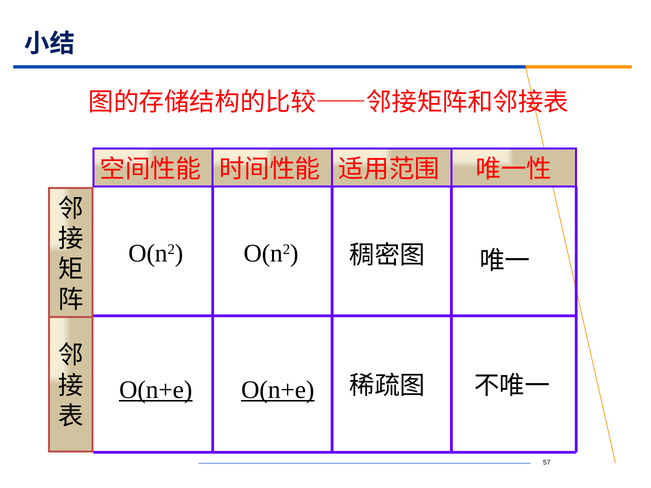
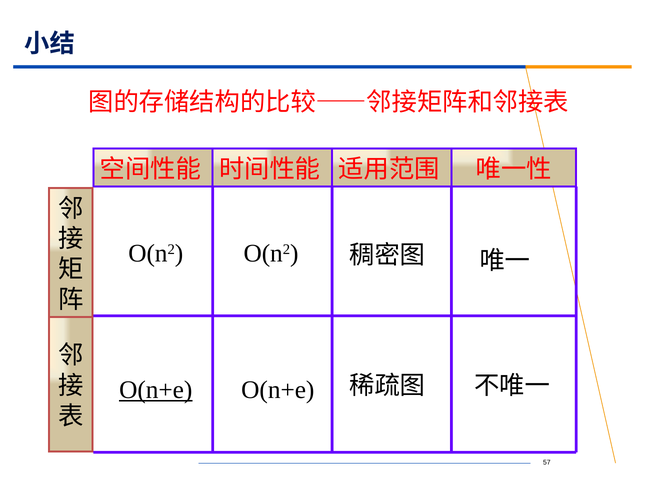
O(n+e at (278, 390) underline: present -> none
